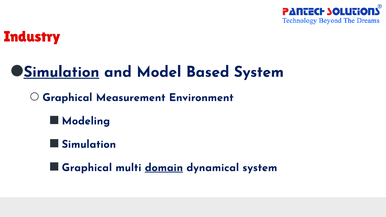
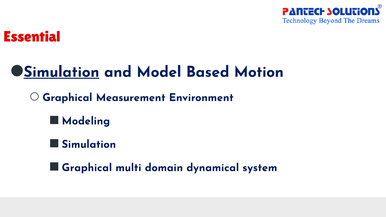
Industry: Industry -> Essential
Based System: System -> Motion
domain underline: present -> none
